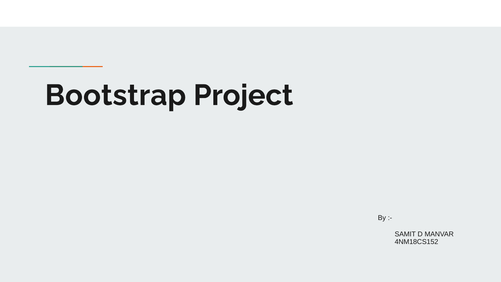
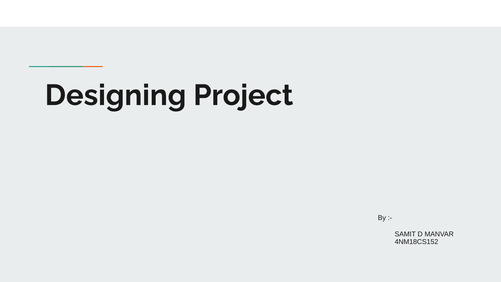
Bootstrap: Bootstrap -> Designing
